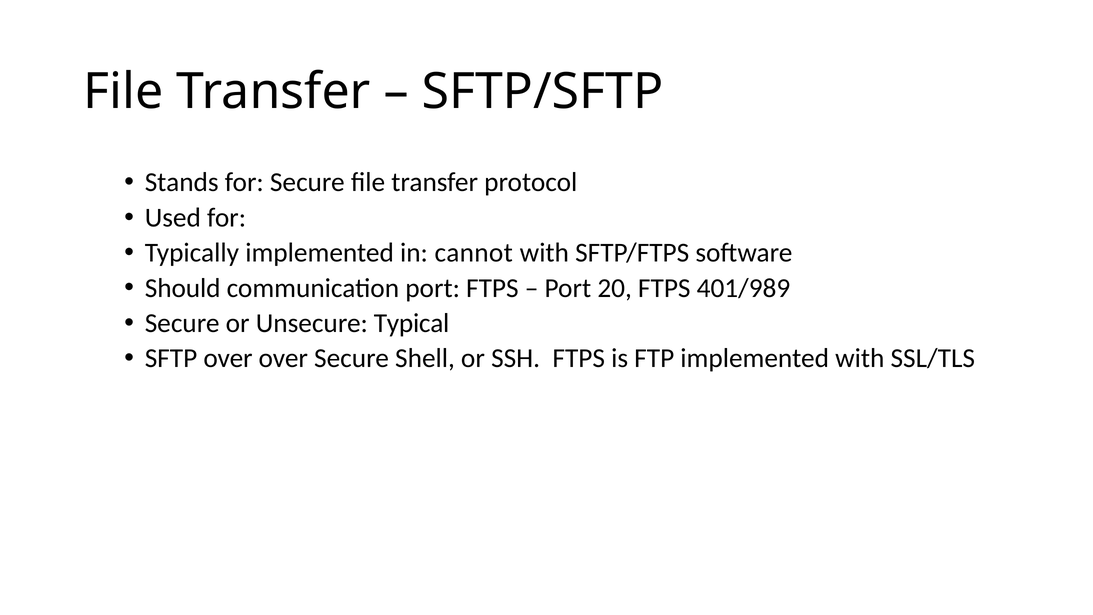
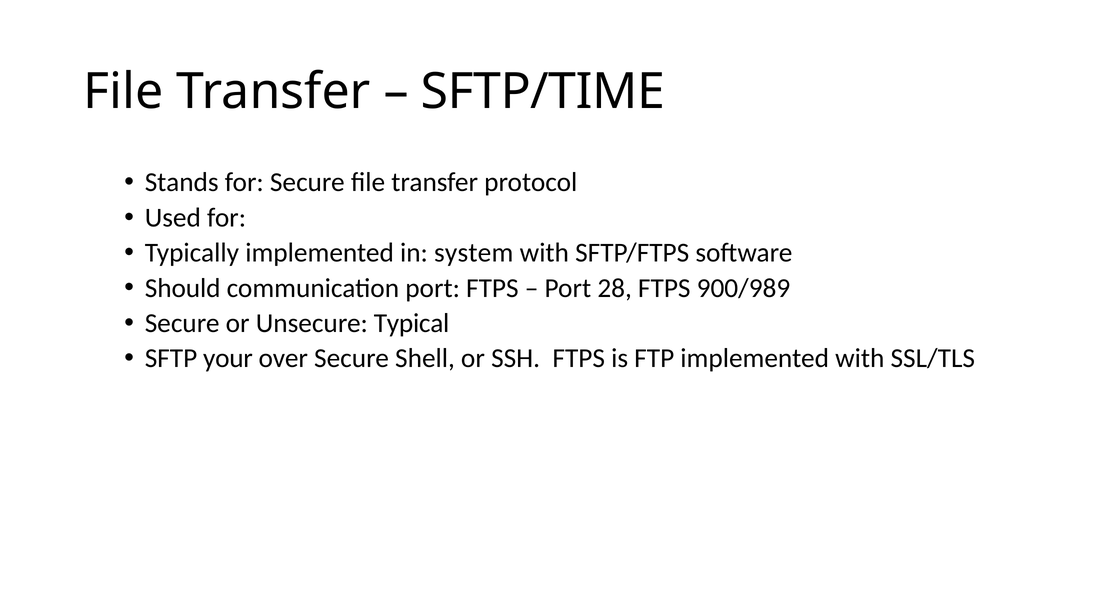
SFTP/SFTP: SFTP/SFTP -> SFTP/TIME
cannot: cannot -> system
20: 20 -> 28
401/989: 401/989 -> 900/989
SFTP over: over -> your
